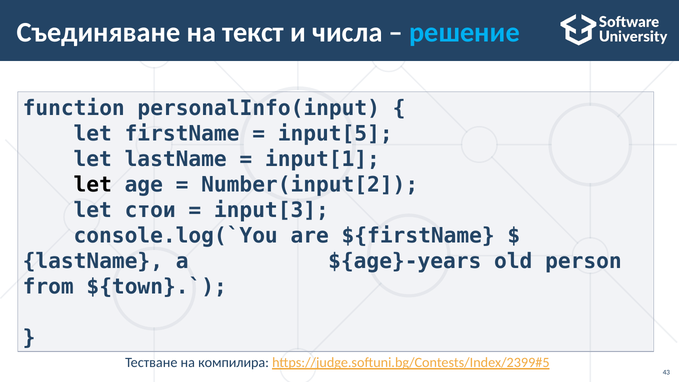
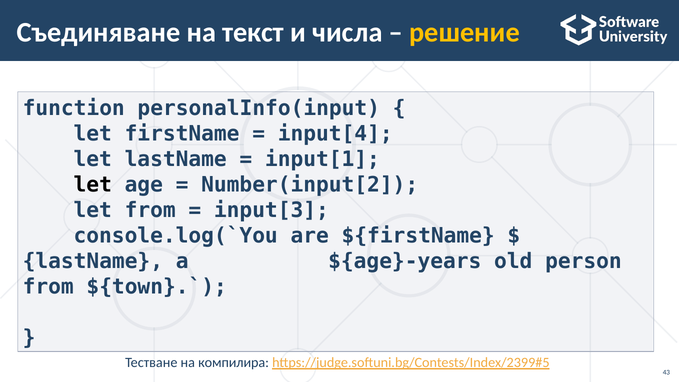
решение colour: light blue -> yellow
input[5: input[5 -> input[4
let стои: стои -> from
